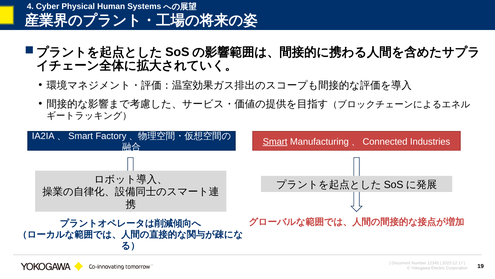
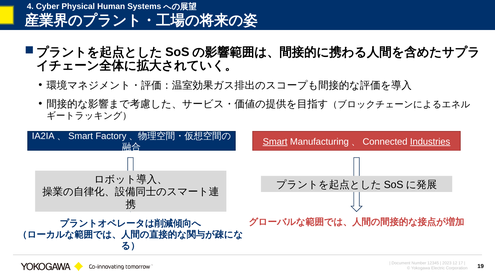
Industries underline: none -> present
